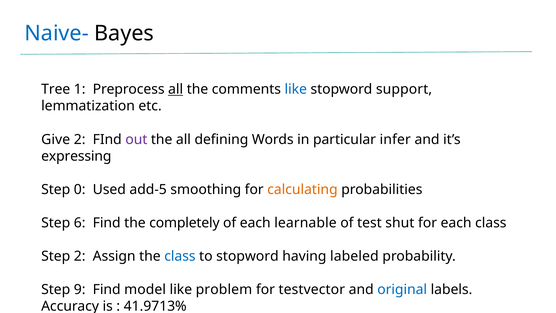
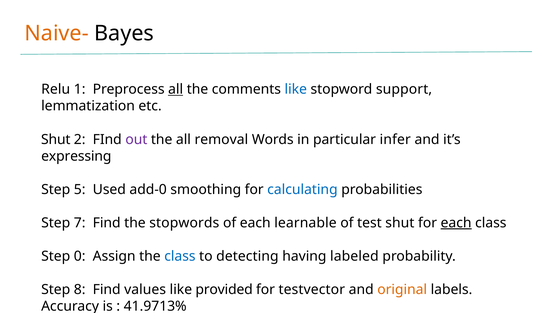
Naive- colour: blue -> orange
Tree: Tree -> Relu
Give at (56, 139): Give -> Shut
defining: defining -> removal
0: 0 -> 5
add-5: add-5 -> add-0
calculating colour: orange -> blue
6: 6 -> 7
completely: completely -> stopwords
each at (456, 223) underline: none -> present
Step 2: 2 -> 0
to stopword: stopword -> detecting
9: 9 -> 8
model: model -> values
problem: problem -> provided
original colour: blue -> orange
